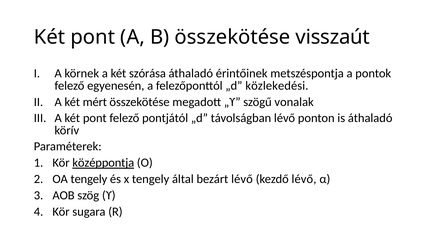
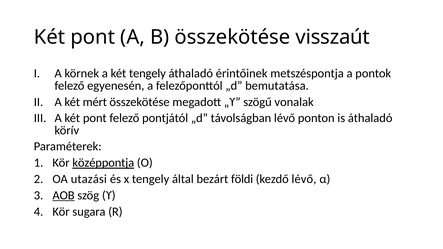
két szórása: szórása -> tengely
közlekedési: közlekedési -> bemutatása
OA tengely: tengely -> utazási
bezárt lévő: lévő -> földi
AOB underline: none -> present
